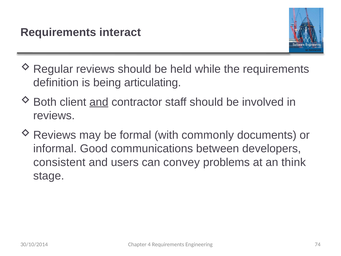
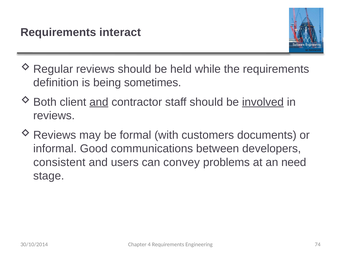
articulating: articulating -> sometimes
involved underline: none -> present
commonly: commonly -> customers
think: think -> need
